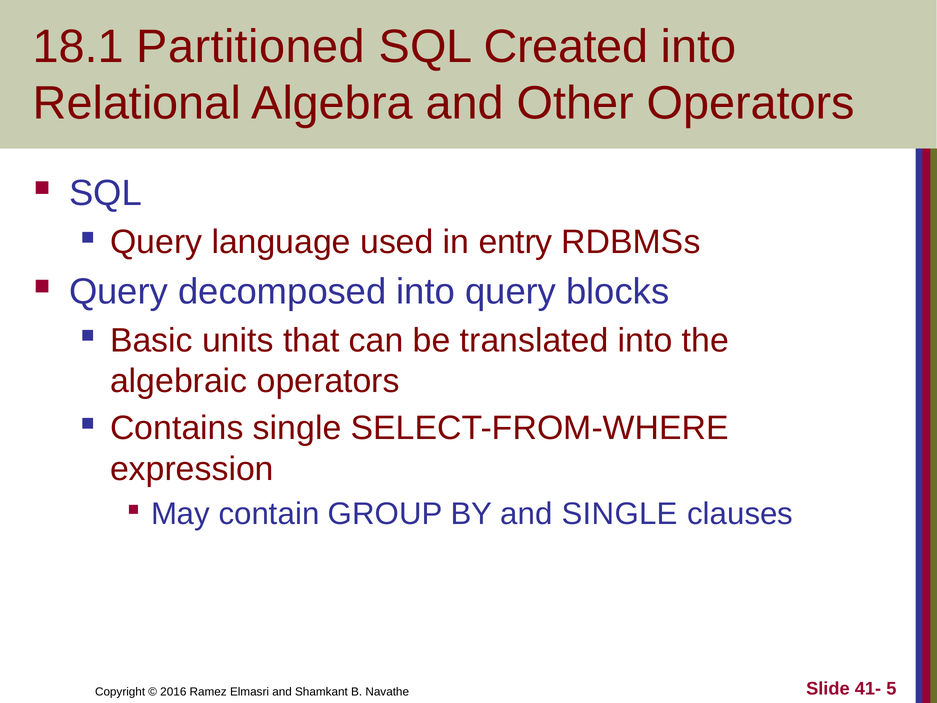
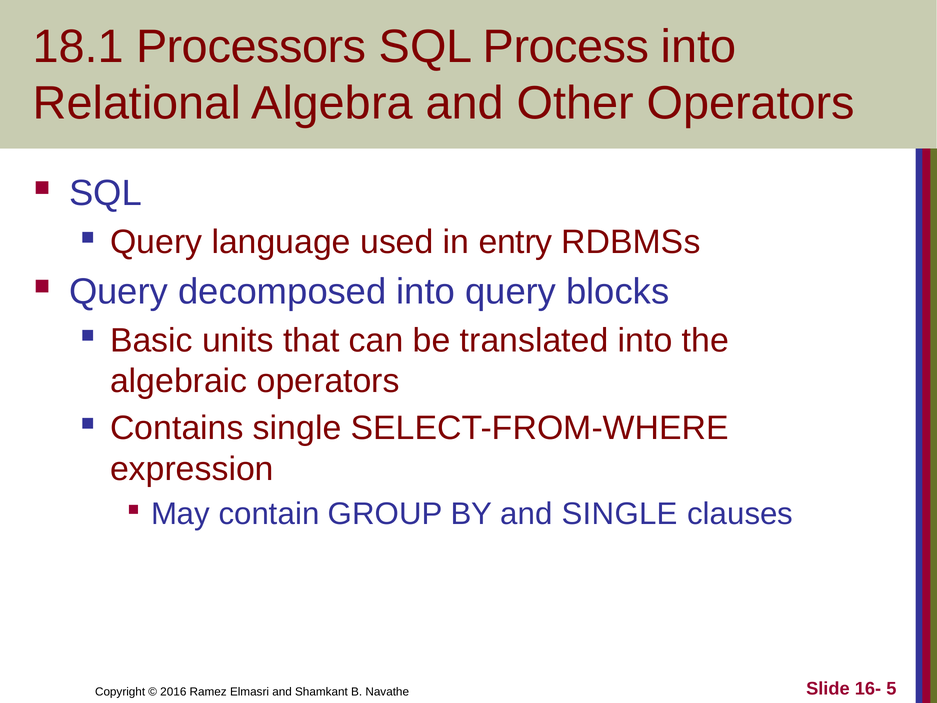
Partitioned: Partitioned -> Processors
Created: Created -> Process
41-: 41- -> 16-
